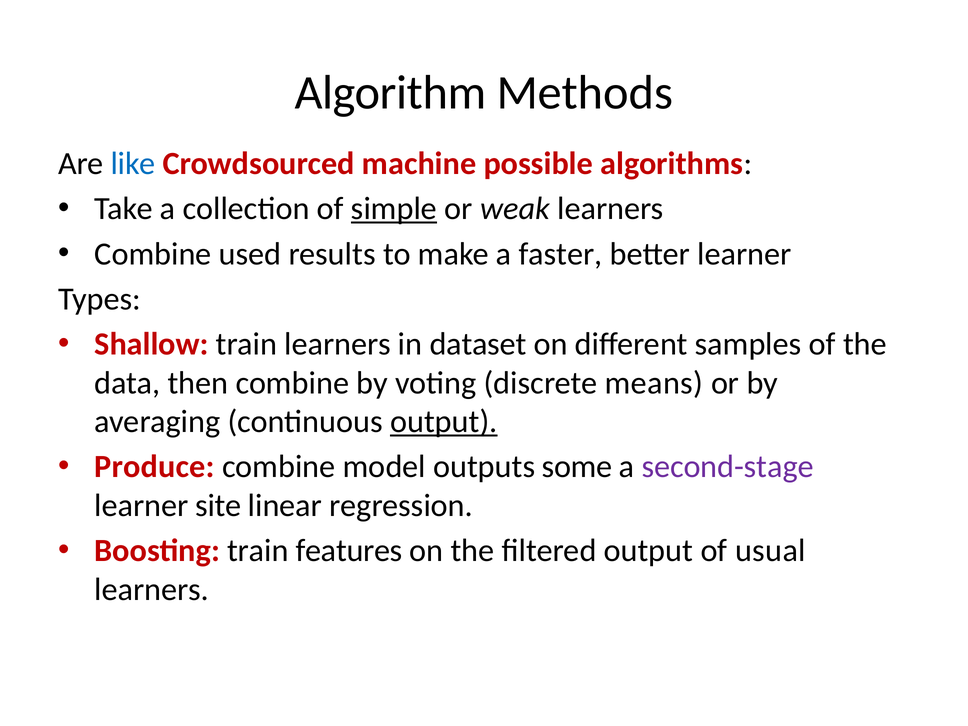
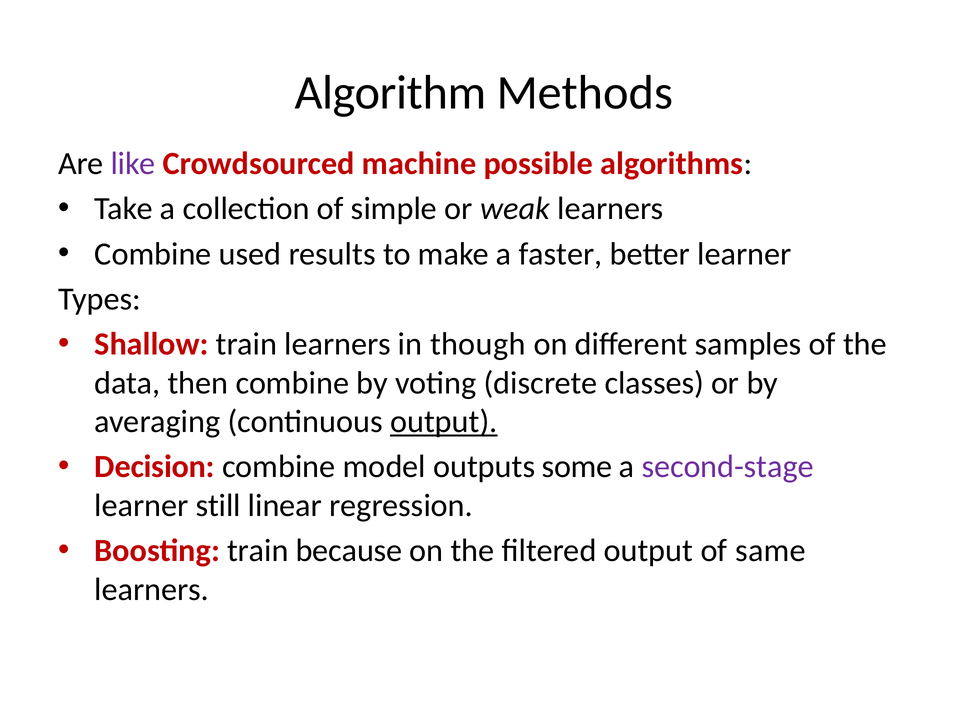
like colour: blue -> purple
simple underline: present -> none
dataset: dataset -> though
means: means -> classes
Produce: Produce -> Decision
site: site -> still
features: features -> because
usual: usual -> same
